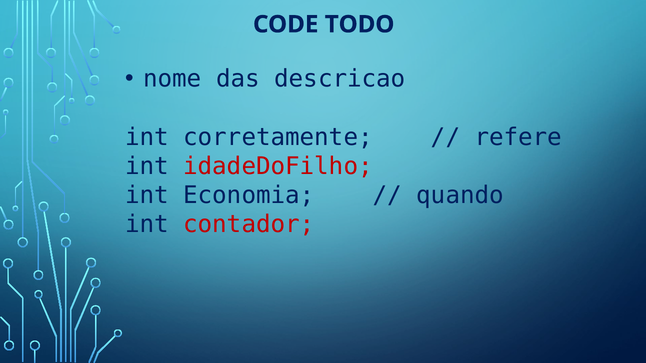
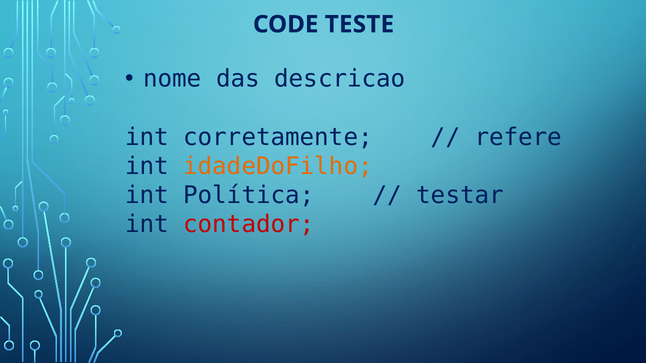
TODO: TODO -> TESTE
idadeDoFilho colour: red -> orange
Economia: Economia -> Política
quando: quando -> testar
